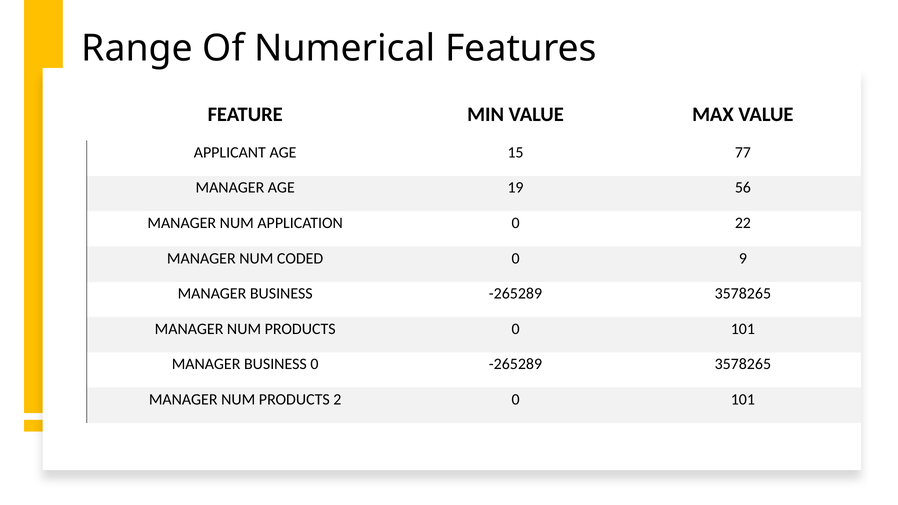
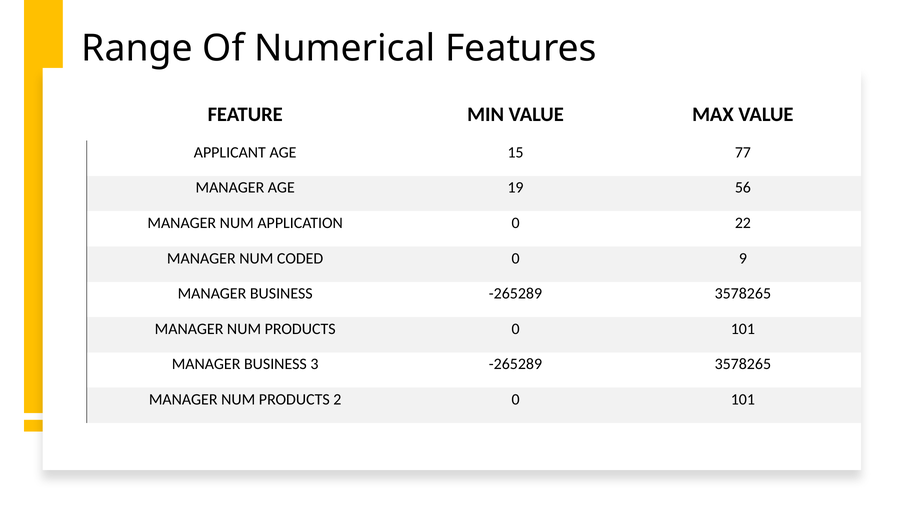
BUSINESS 0: 0 -> 3
